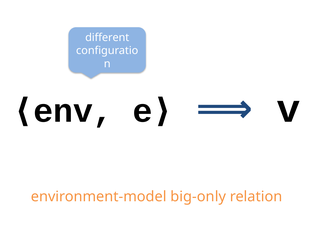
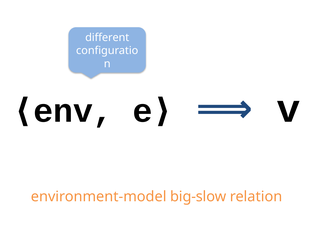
big-only: big-only -> big-slow
